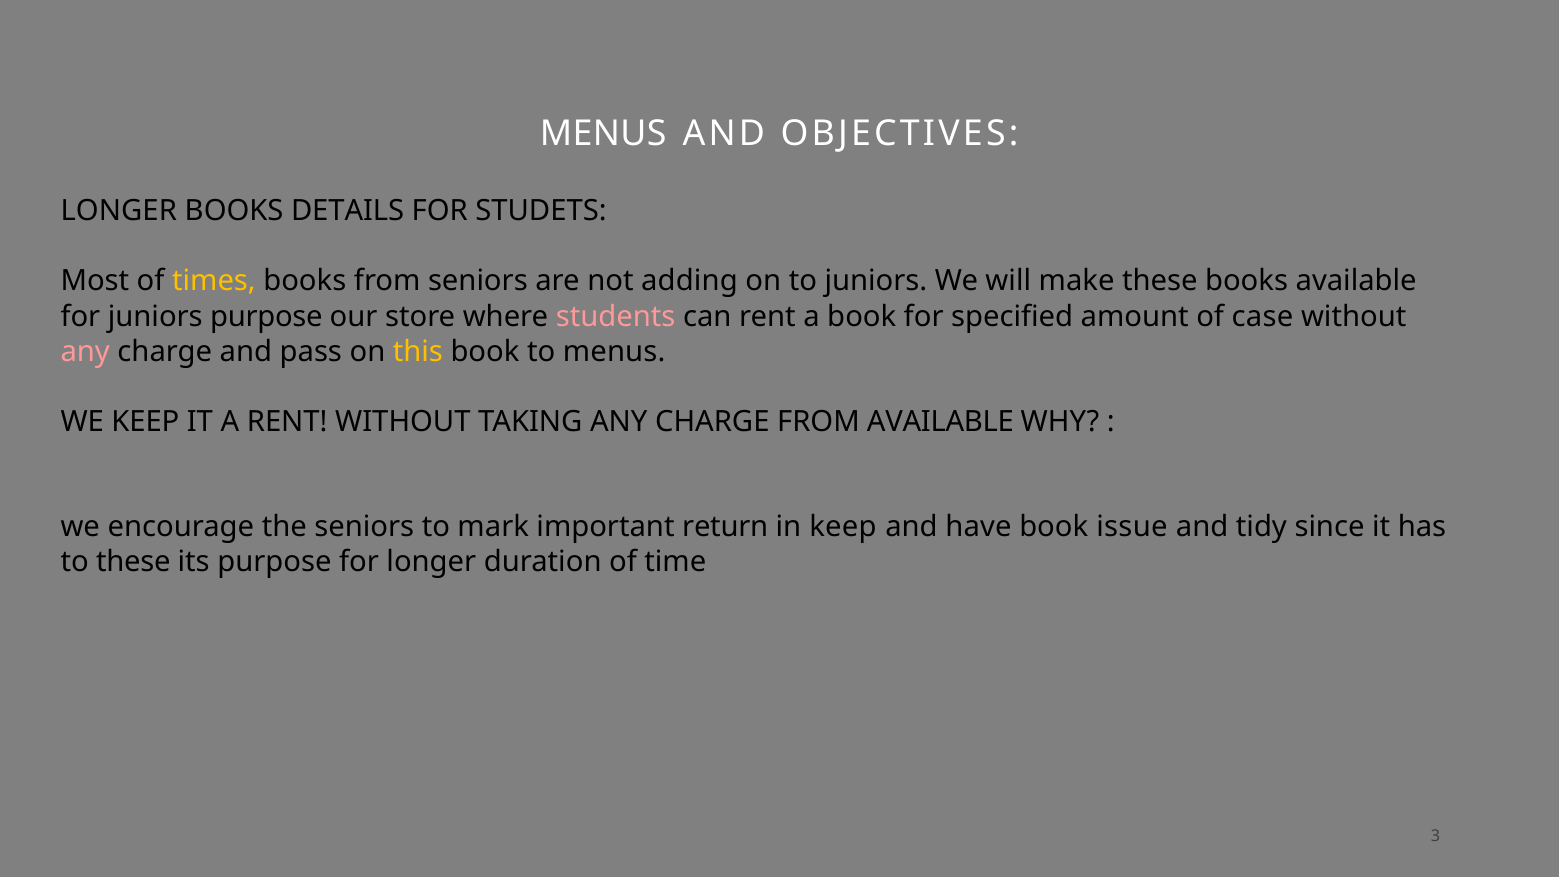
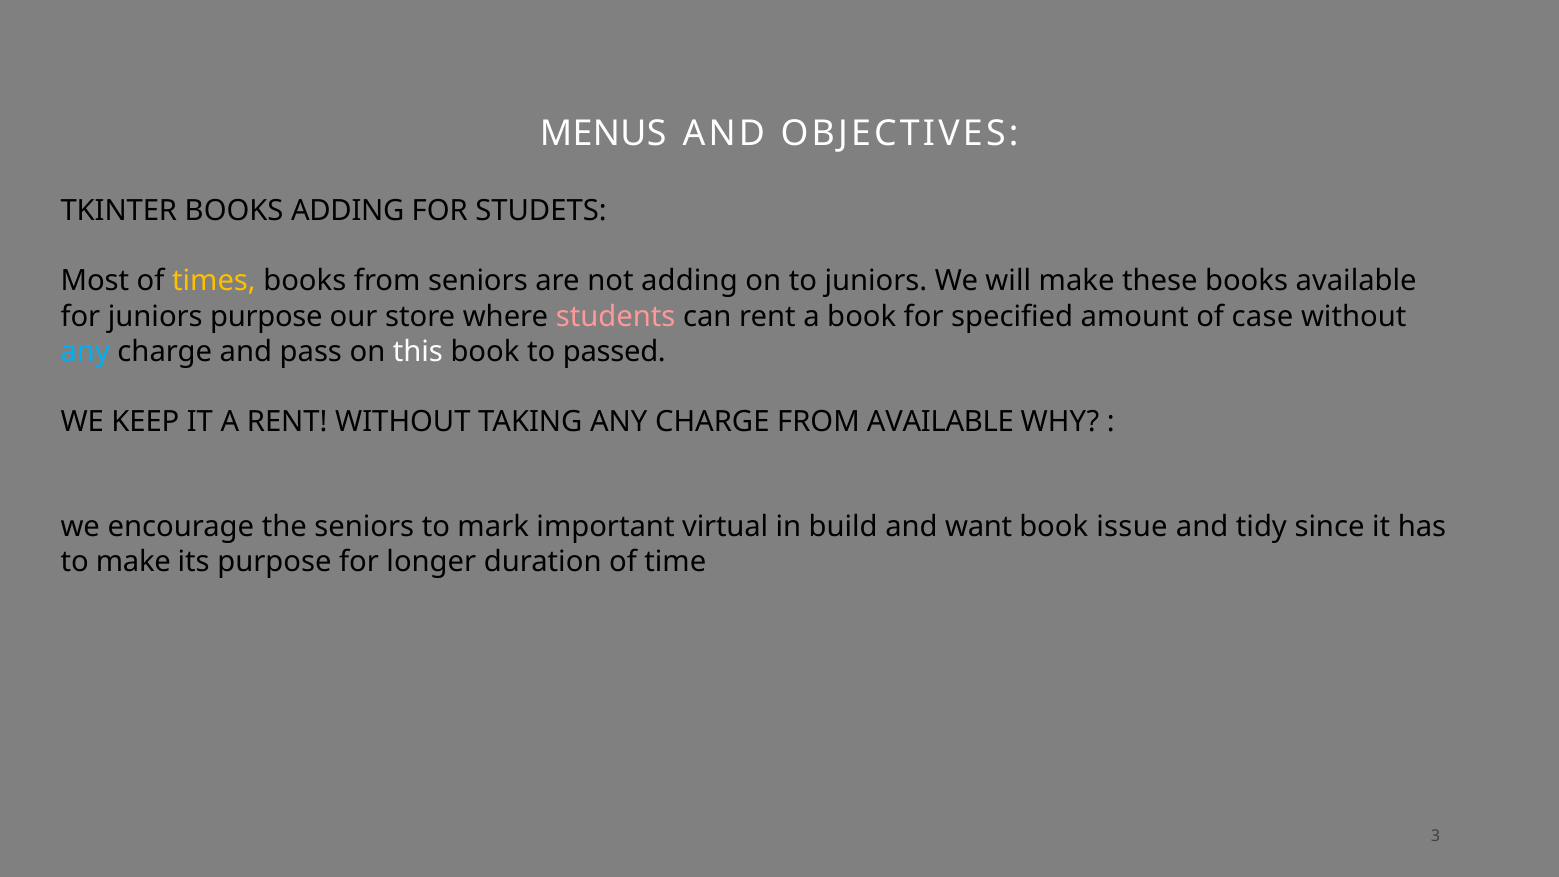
LONGER at (119, 211): LONGER -> TKINTER
BOOKS DETAILS: DETAILS -> ADDING
any at (85, 351) colour: pink -> light blue
this colour: yellow -> white
to menus: menus -> passed
return: return -> virtual
in keep: keep -> build
have: have -> want
to these: these -> make
